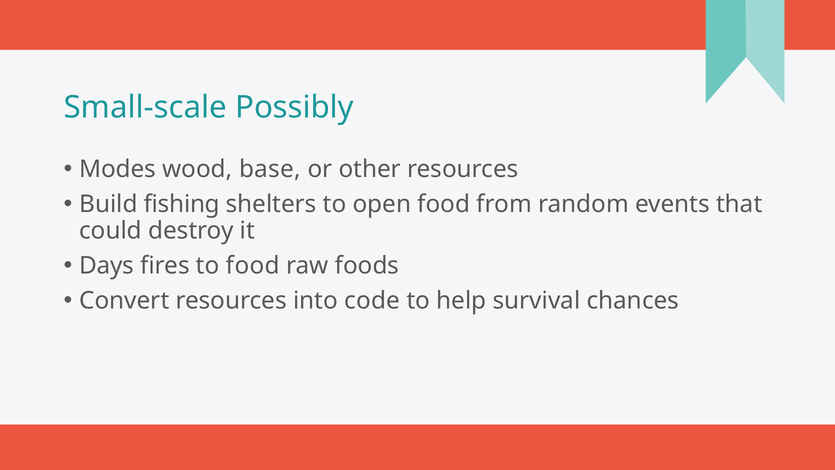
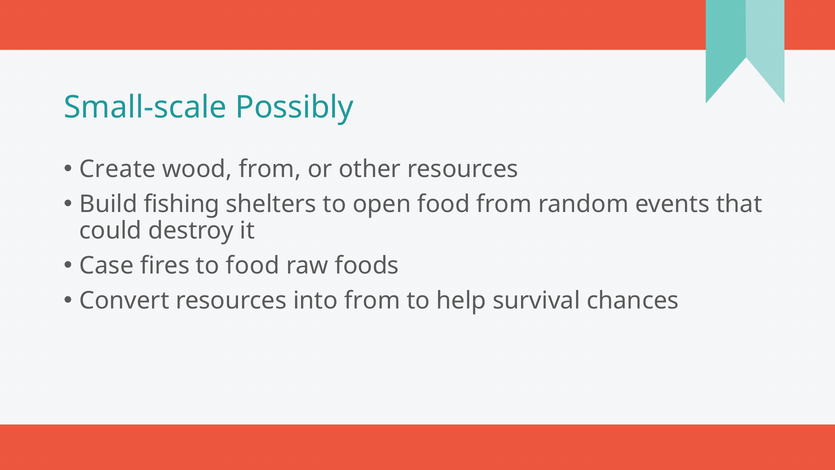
Modes: Modes -> Create
wood base: base -> from
Days: Days -> Case
into code: code -> from
